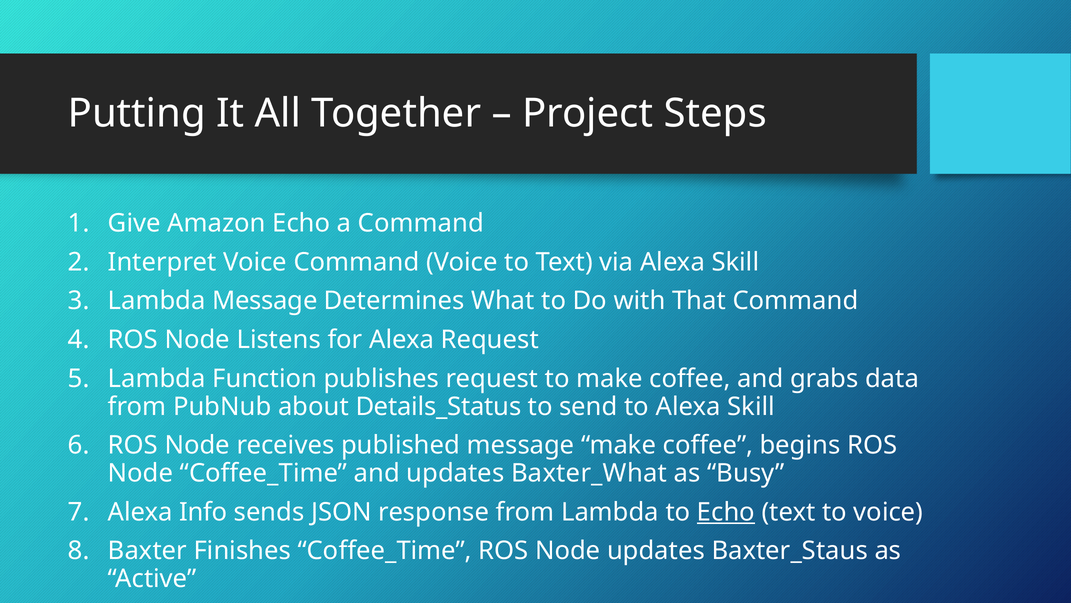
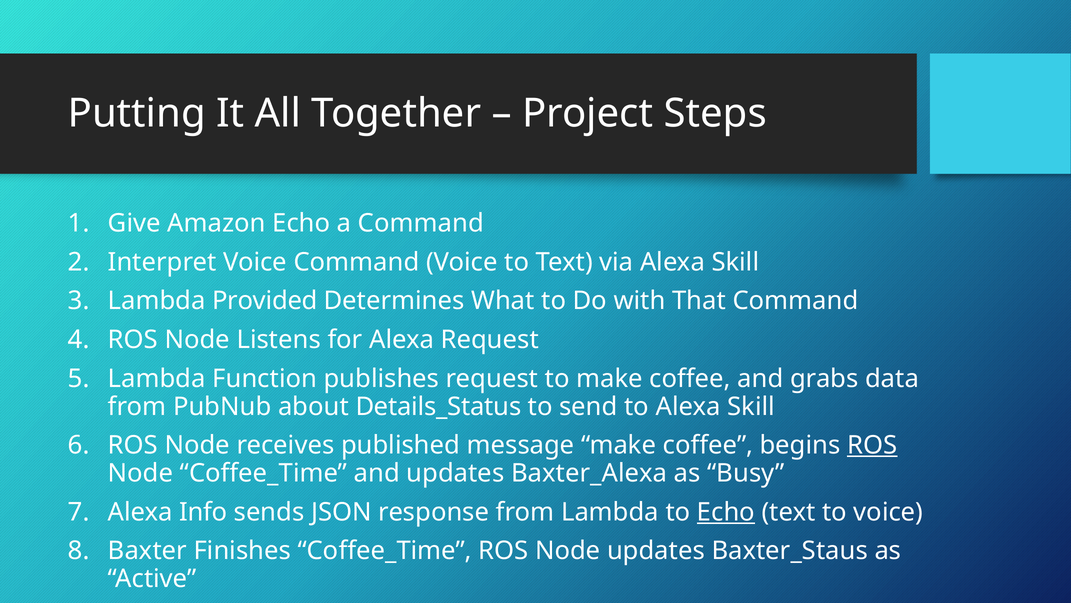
Lambda Message: Message -> Provided
ROS at (872, 445) underline: none -> present
Baxter_What: Baxter_What -> Baxter_Alexa
